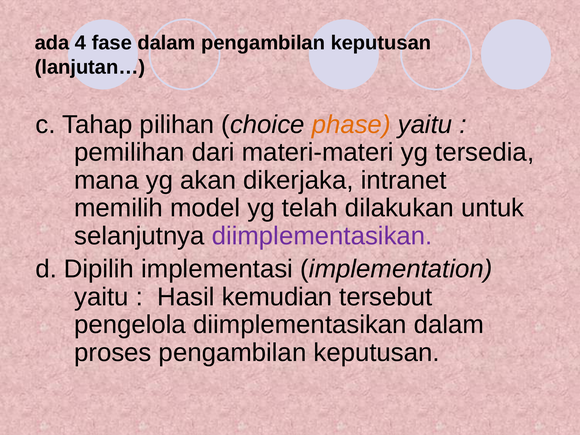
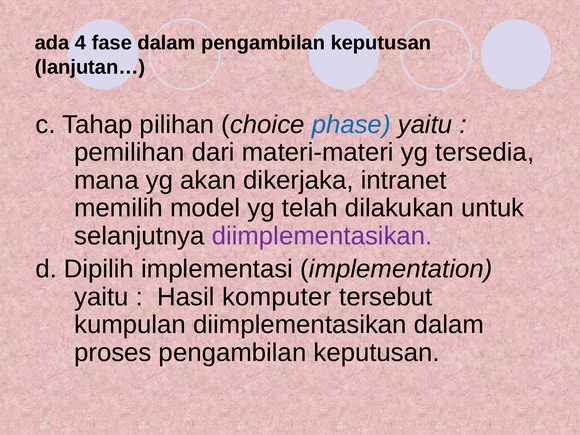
phase colour: orange -> blue
kemudian: kemudian -> komputer
pengelola: pengelola -> kumpulan
